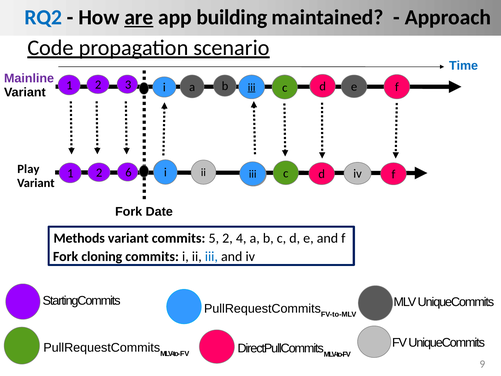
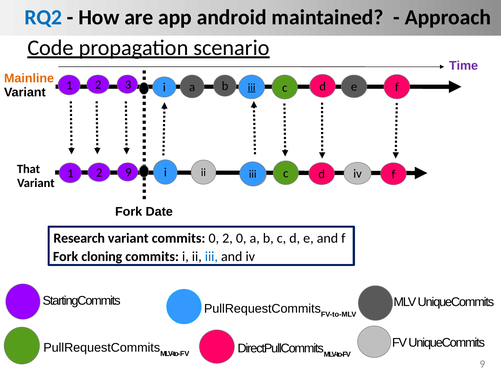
are underline: present -> none
building: building -> android
Time colour: blue -> purple
Mainline colour: purple -> orange
Play: Play -> That
2 6: 6 -> 9
Methods: Methods -> Research
commits 5: 5 -> 0
2 4: 4 -> 0
